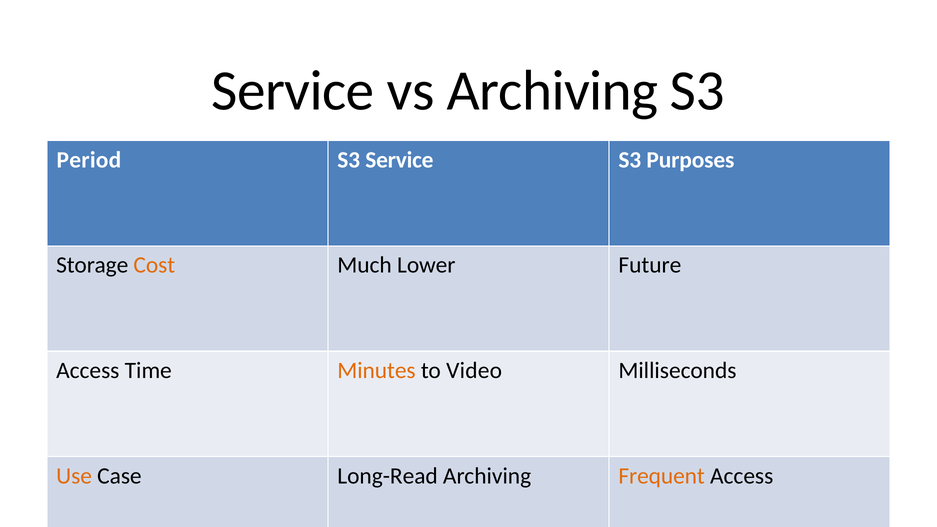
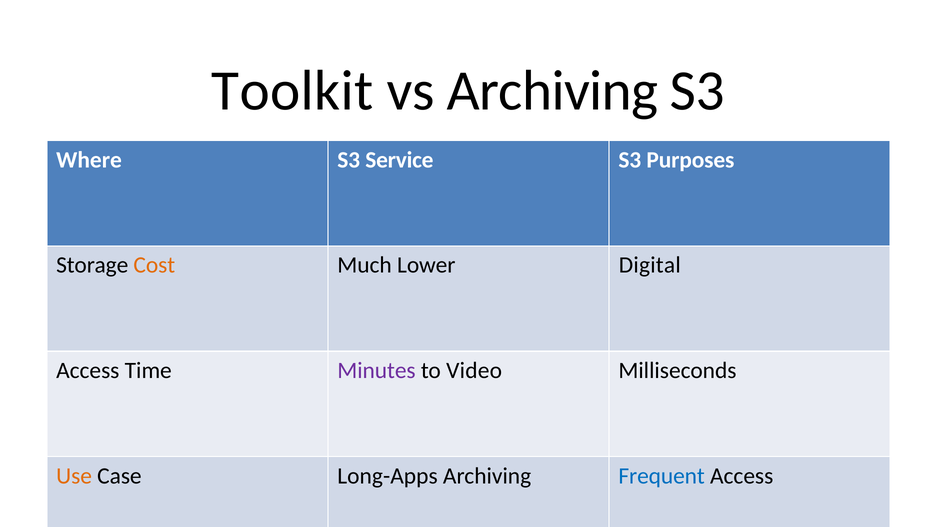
Service at (293, 91): Service -> Toolkit
Period: Period -> Where
Future: Future -> Digital
Minutes colour: orange -> purple
Long-Read: Long-Read -> Long-Apps
Frequent colour: orange -> blue
